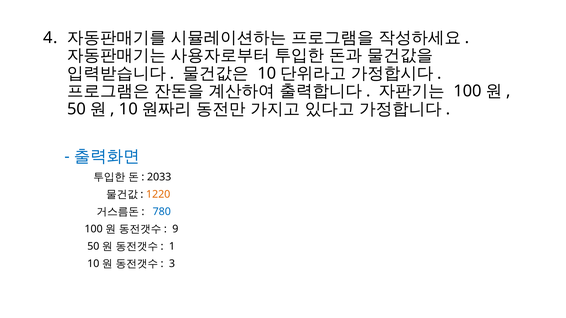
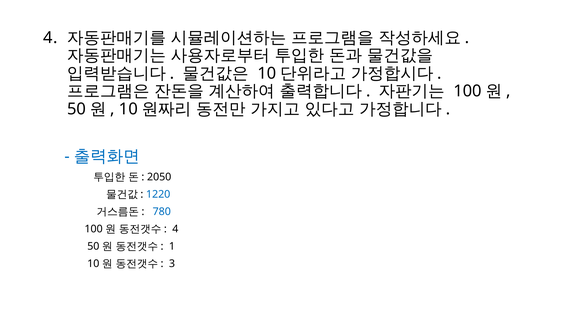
2033: 2033 -> 2050
1220 colour: orange -> blue
9 at (175, 229): 9 -> 4
